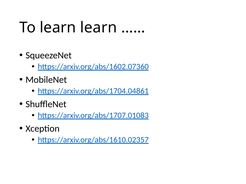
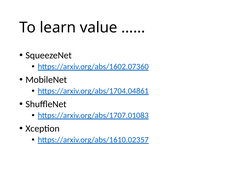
learn learn: learn -> value
